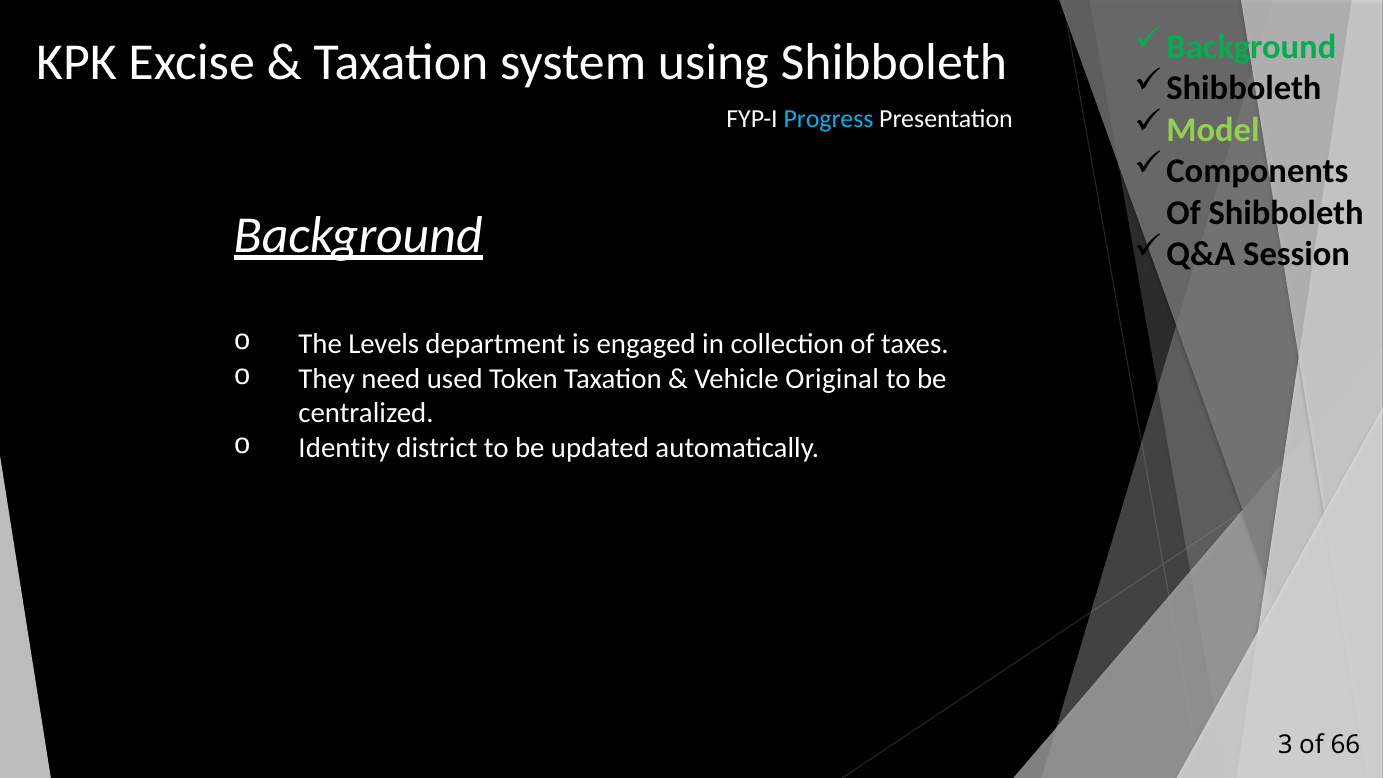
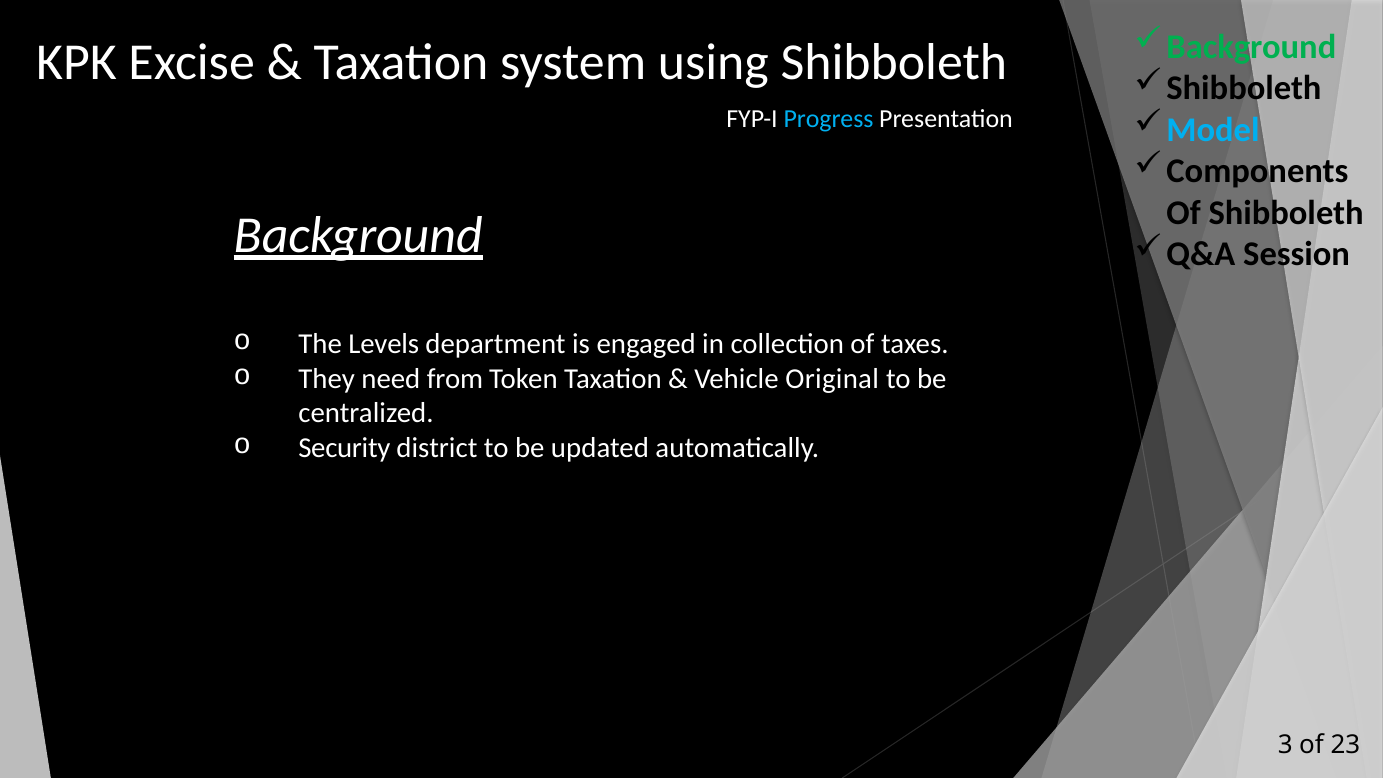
Model colour: light green -> light blue
used: used -> from
Identity: Identity -> Security
66: 66 -> 23
